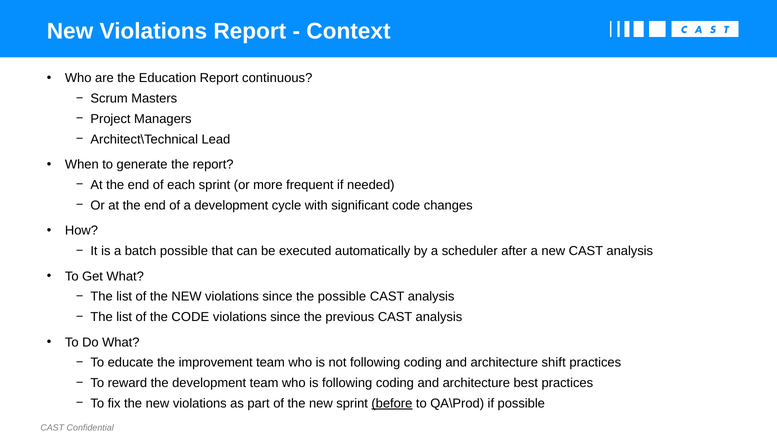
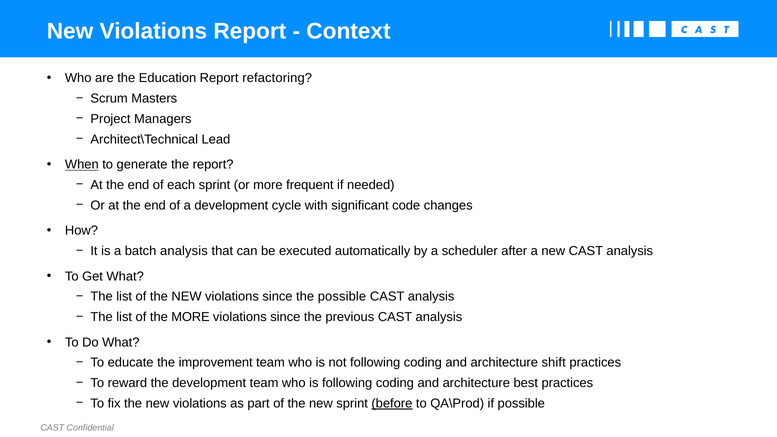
continuous: continuous -> refactoring
When underline: none -> present
batch possible: possible -> analysis
the CODE: CODE -> MORE
